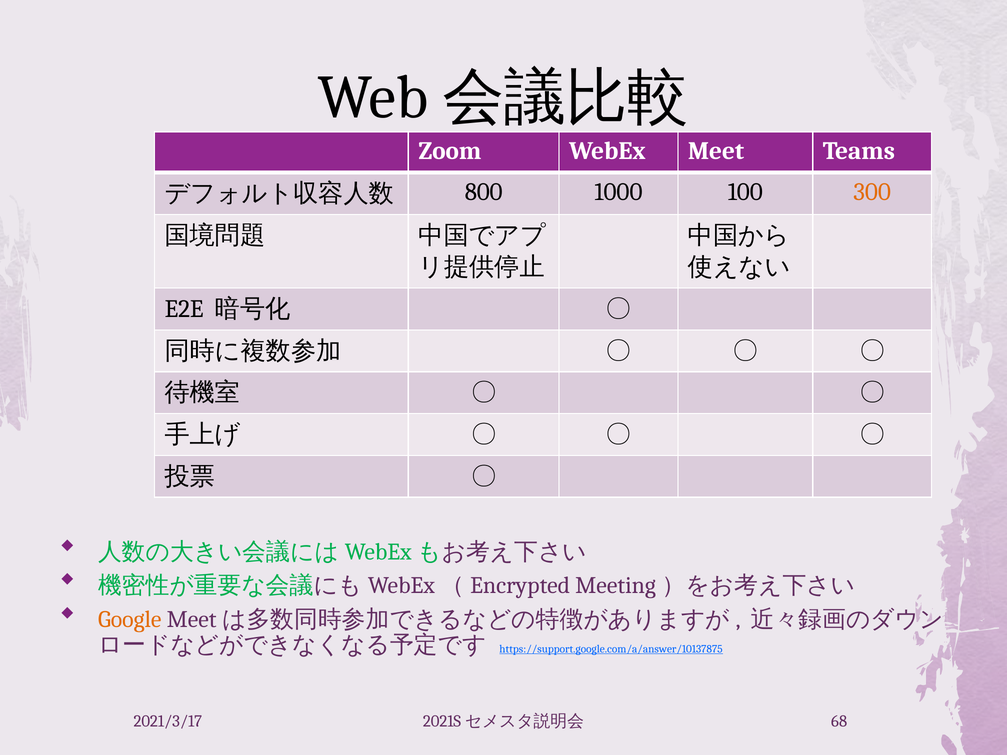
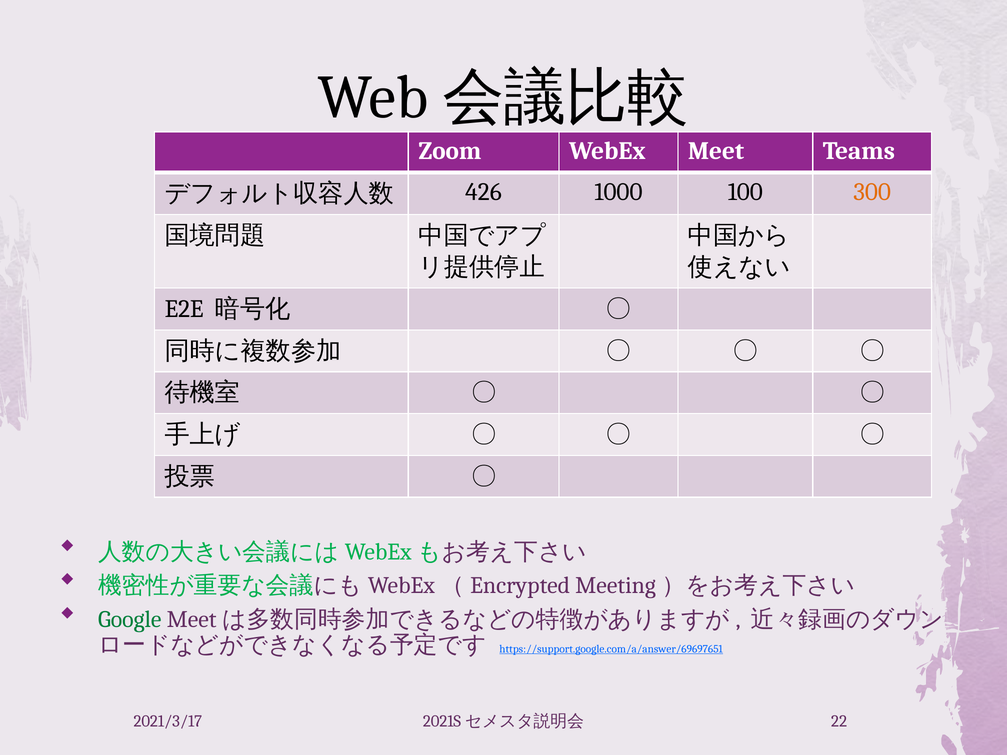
800: 800 -> 426
Google colour: orange -> green
https://support.google.com/a/answer/10137875: https://support.google.com/a/answer/10137875 -> https://support.google.com/a/answer/69697651
68: 68 -> 22
